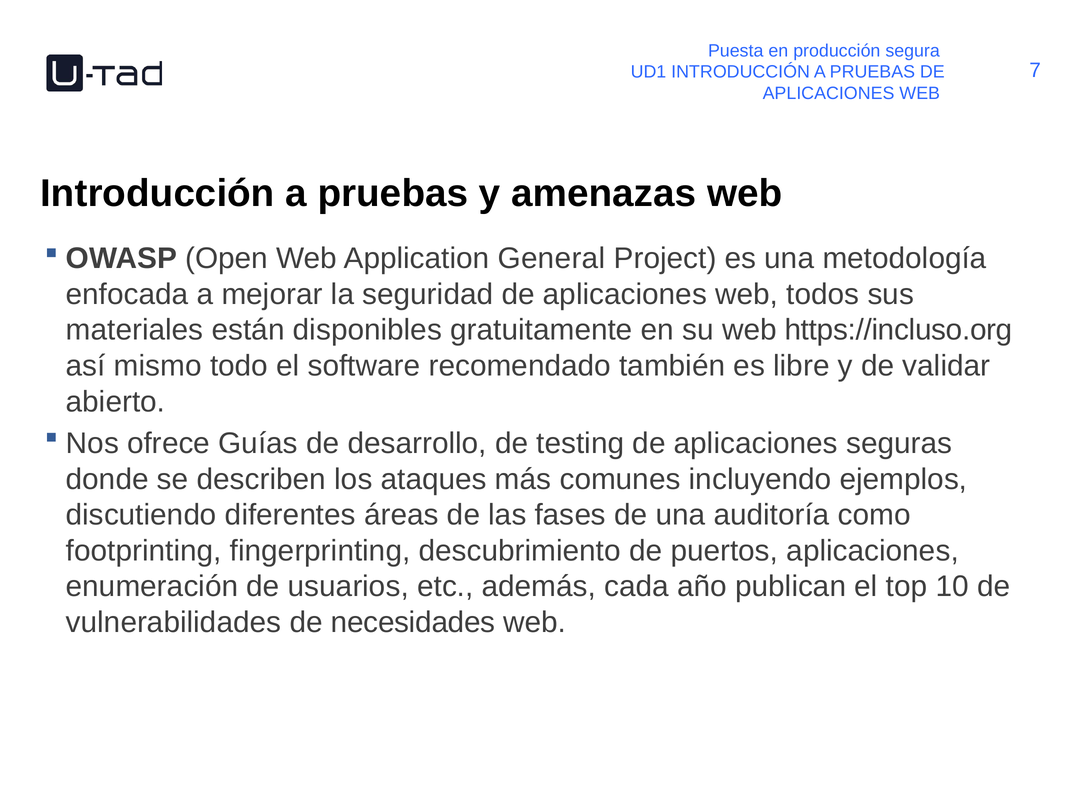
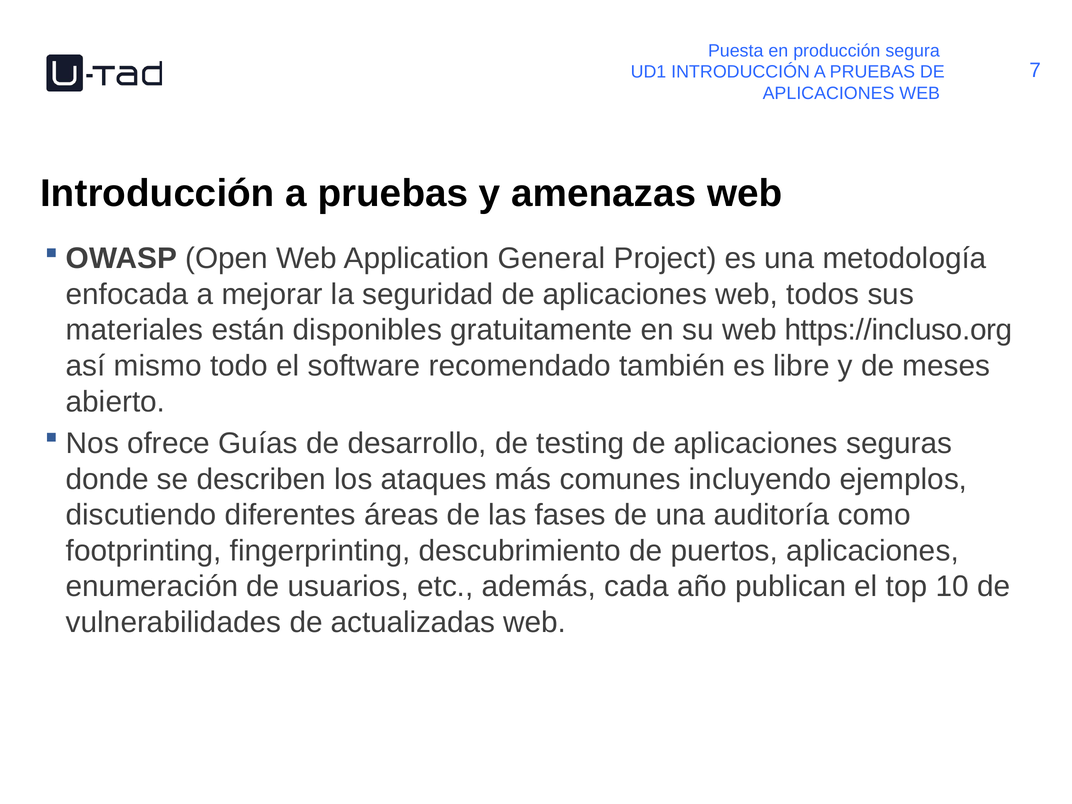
validar: validar -> meses
necesidades: necesidades -> actualizadas
